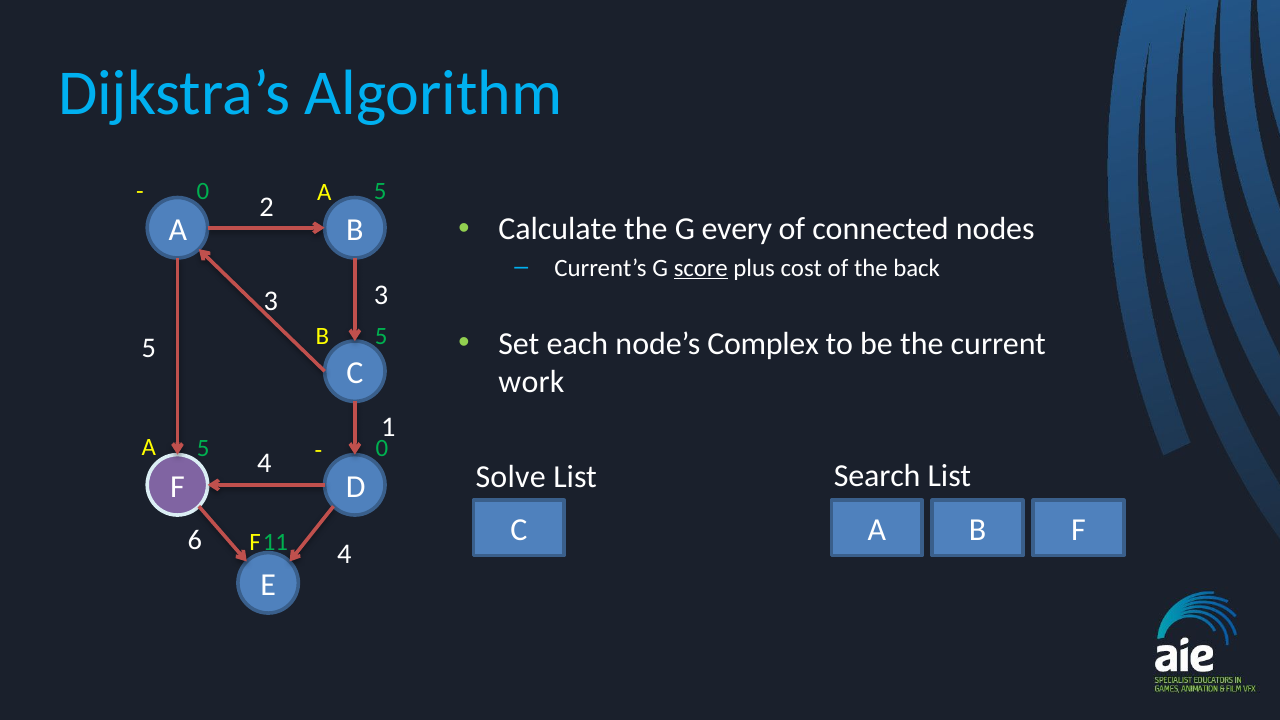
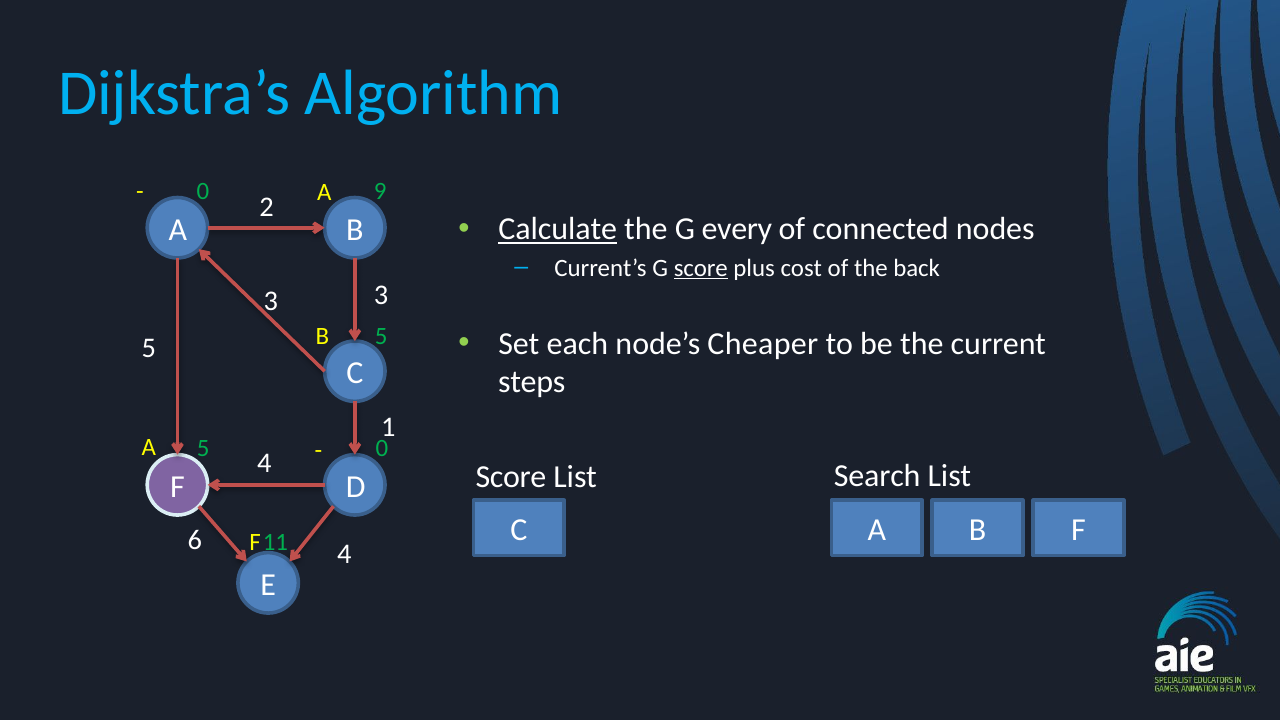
0 5: 5 -> 9
Calculate underline: none -> present
Complex: Complex -> Cheaper
work: work -> steps
Solve at (511, 477): Solve -> Score
